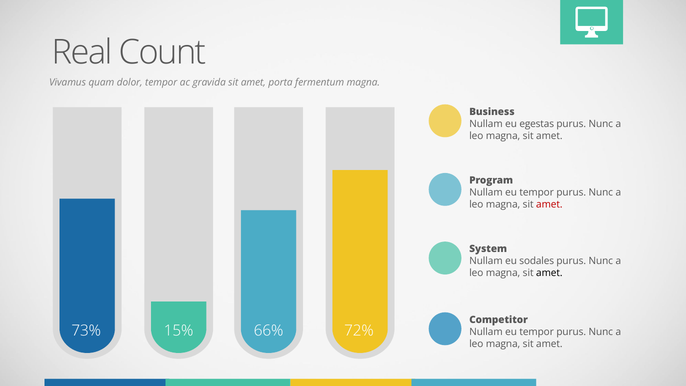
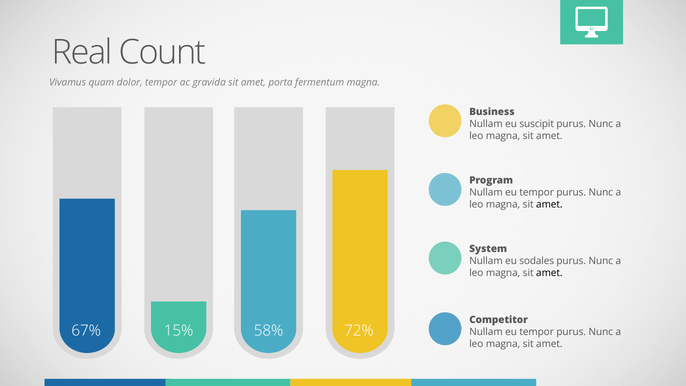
egestas: egestas -> suscipit
amet at (549, 204) colour: red -> black
73%: 73% -> 67%
66%: 66% -> 58%
